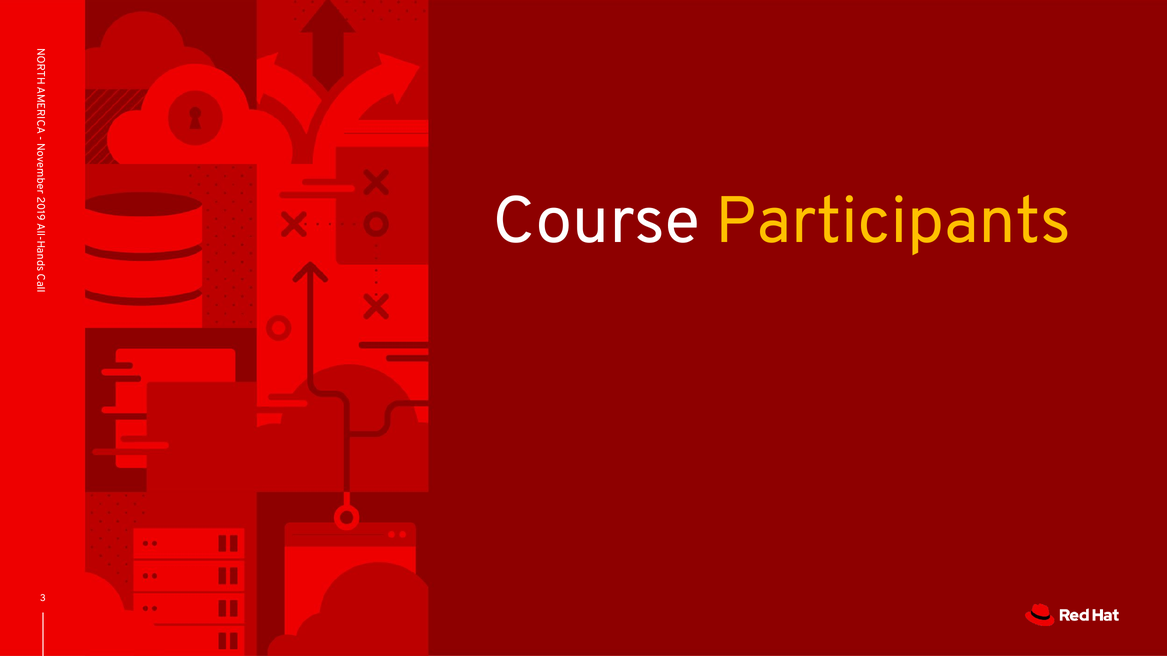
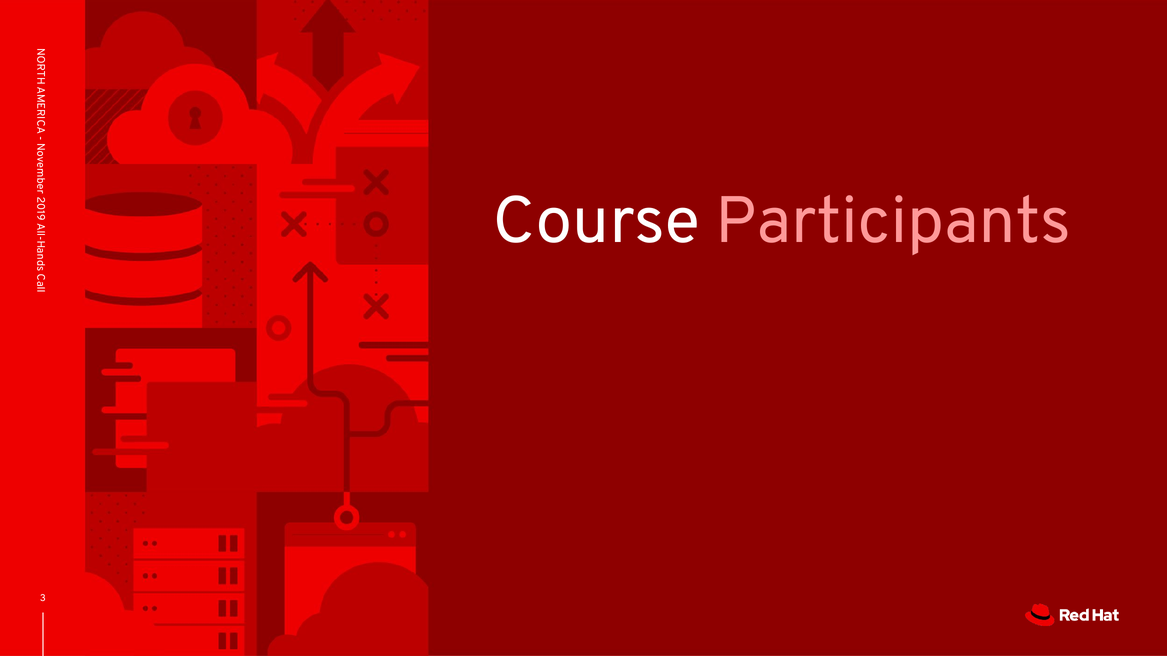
Participants colour: yellow -> pink
